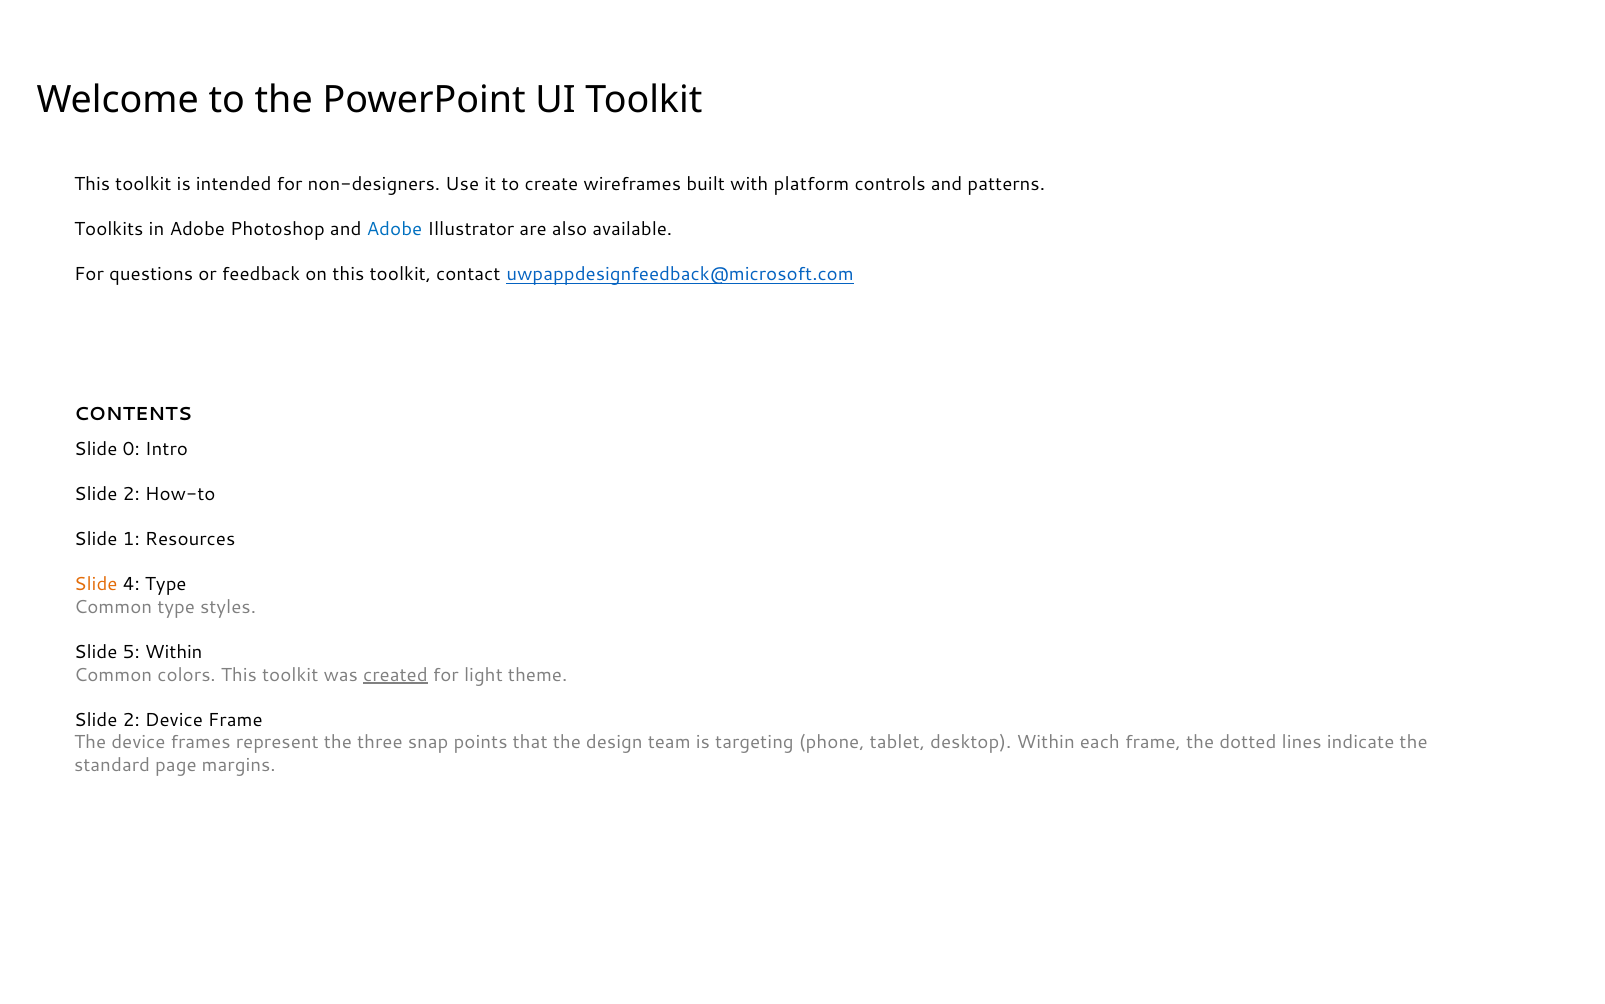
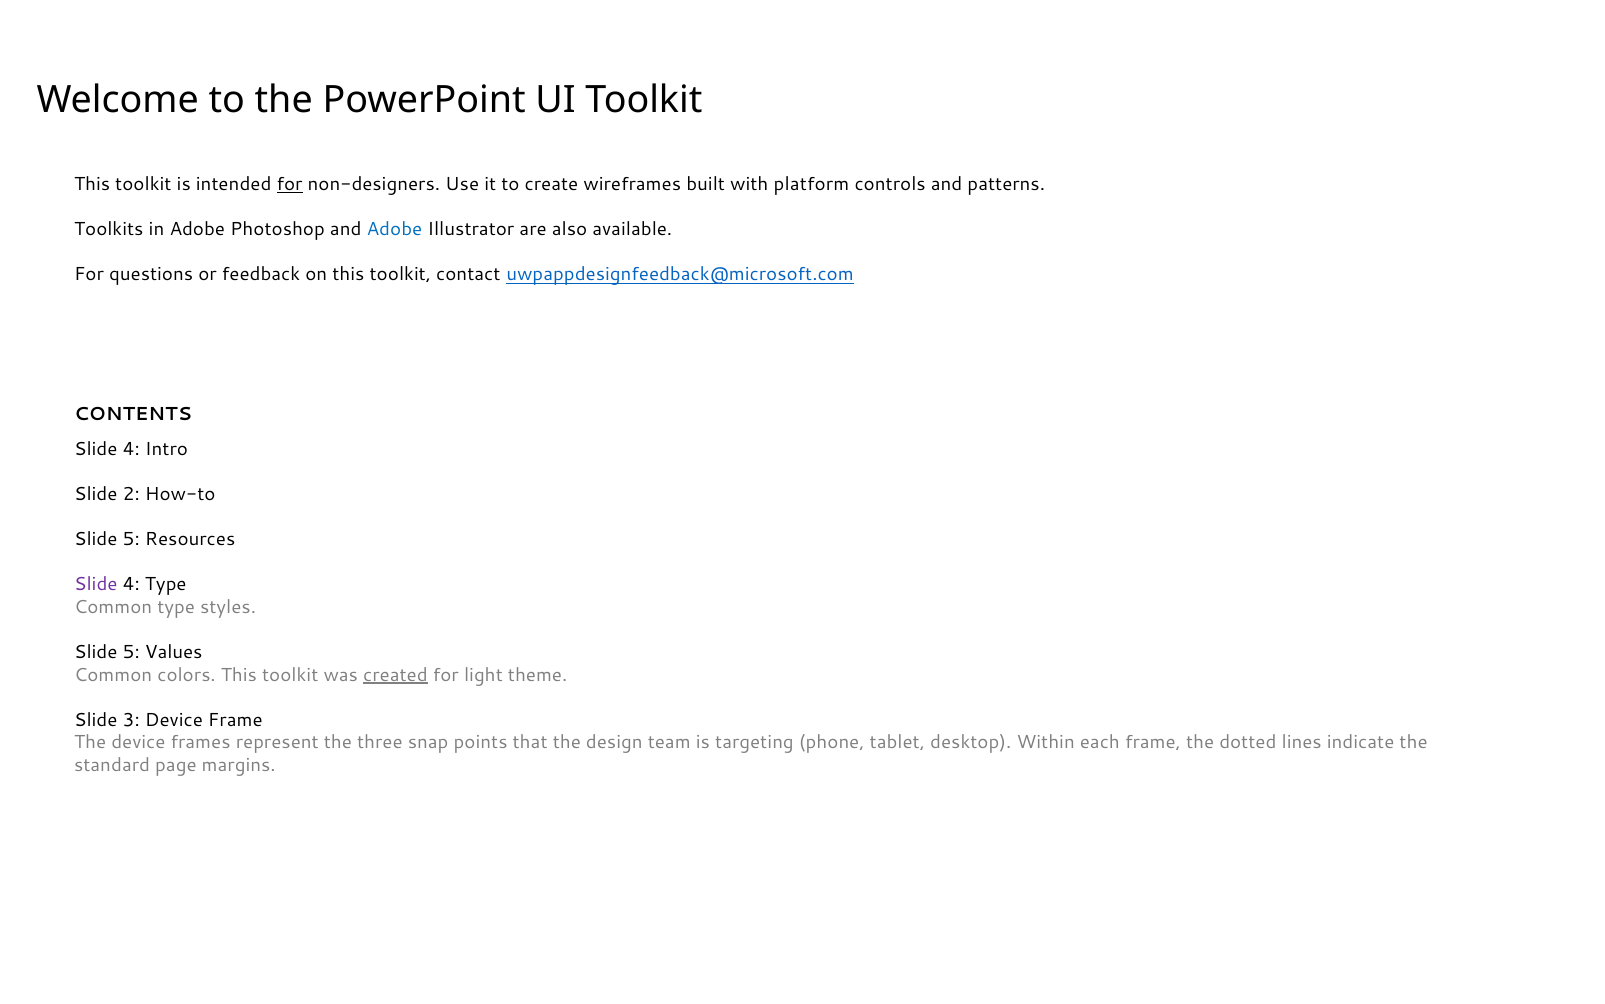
for at (290, 184) underline: none -> present
0 at (131, 449): 0 -> 4
1 at (131, 539): 1 -> 5
Slide at (96, 584) colour: orange -> purple
5 Within: Within -> Values
2 at (131, 720): 2 -> 3
